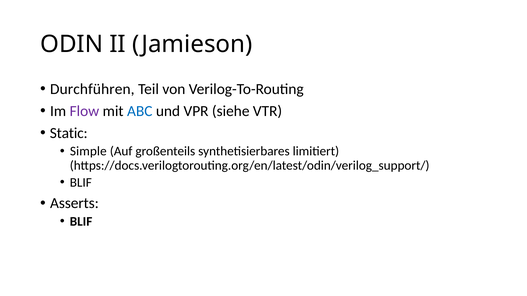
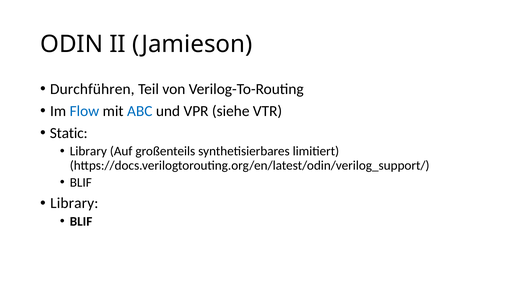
Flow colour: purple -> blue
Simple at (88, 151): Simple -> Library
Asserts at (74, 204): Asserts -> Library
